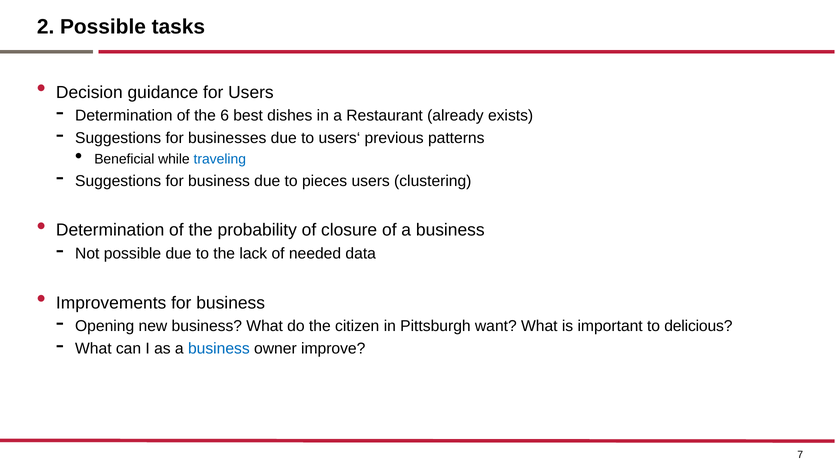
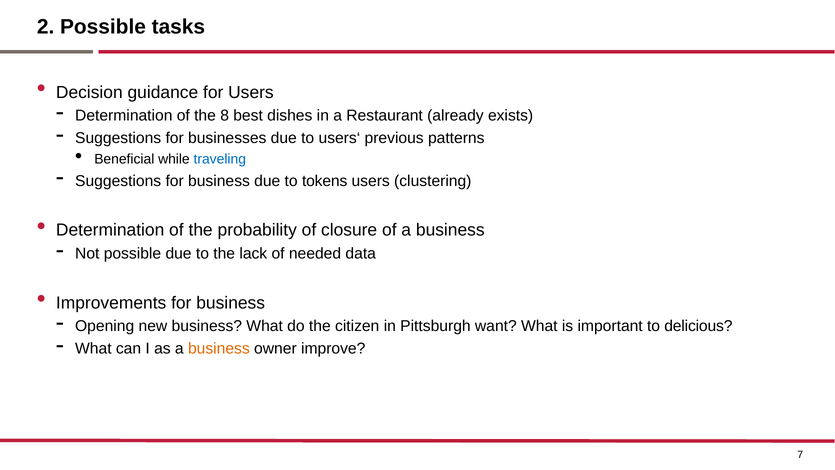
6: 6 -> 8
pieces: pieces -> tokens
business at (219, 349) colour: blue -> orange
